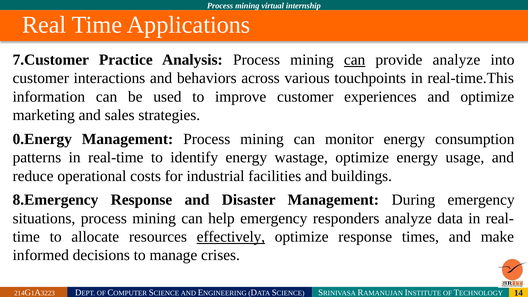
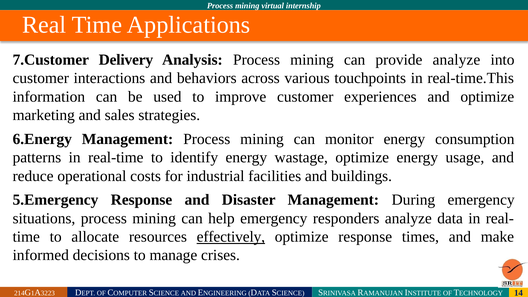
Practice: Practice -> Delivery
can at (355, 60) underline: present -> none
0.Energy: 0.Energy -> 6.Energy
8.Emergency: 8.Emergency -> 5.Emergency
